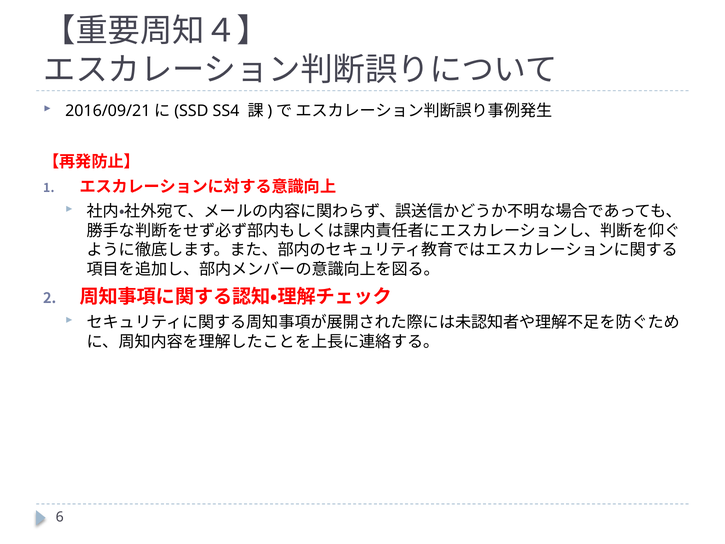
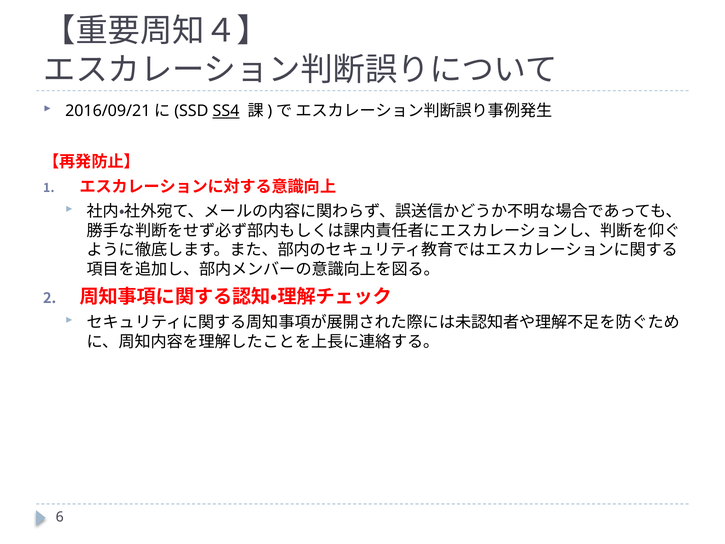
SS4 underline: none -> present
